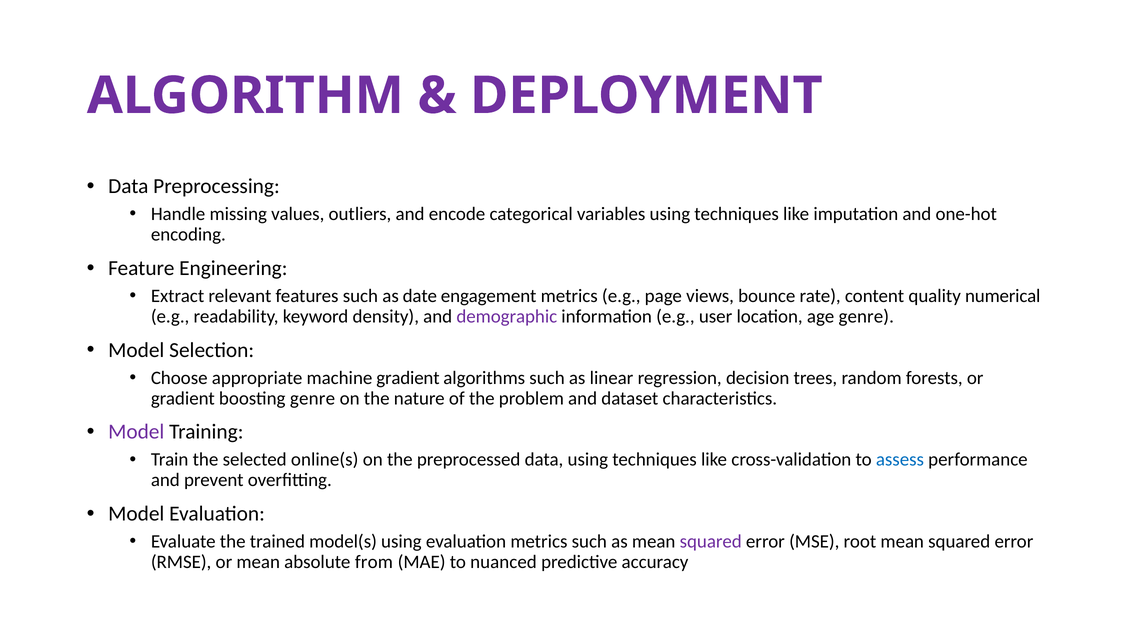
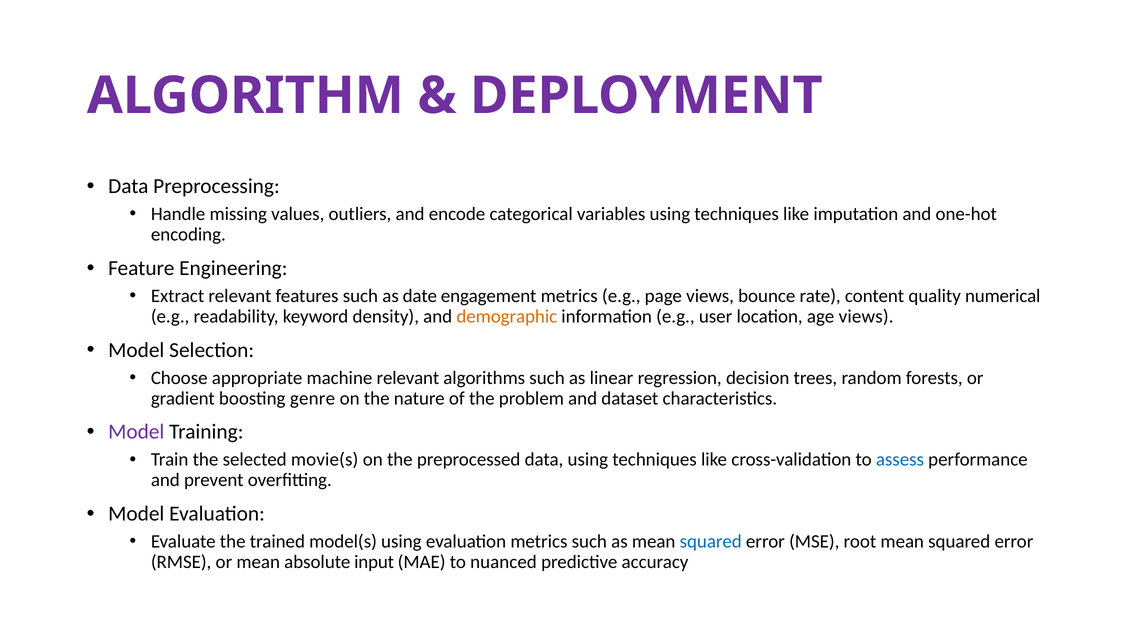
demographic colour: purple -> orange
age genre: genre -> views
machine gradient: gradient -> relevant
online(s: online(s -> movie(s
squared at (711, 541) colour: purple -> blue
from: from -> input
